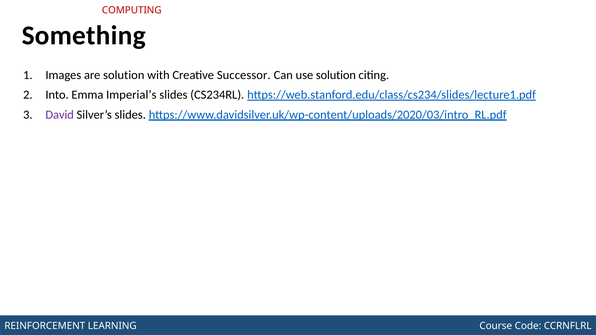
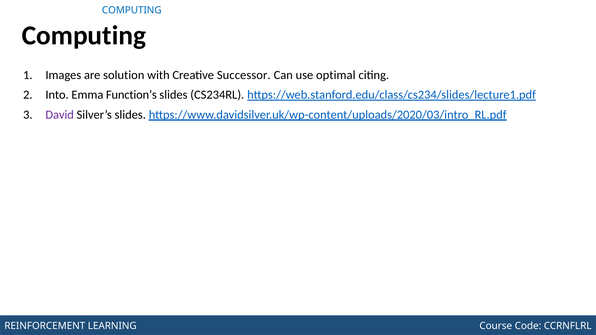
COMPUTING at (132, 10) colour: red -> blue
Something at (84, 35): Something -> Computing
use solution: solution -> optimal
Imperial’s: Imperial’s -> Function’s
